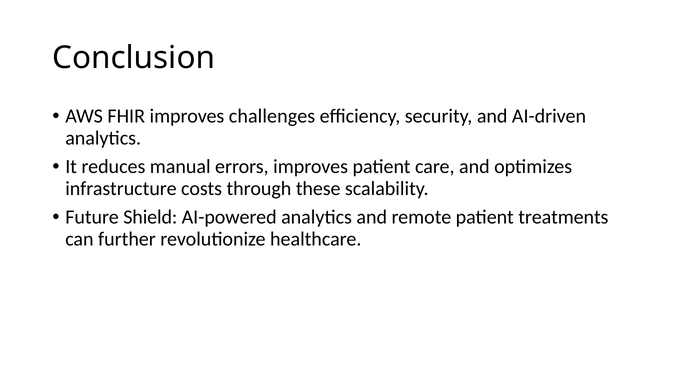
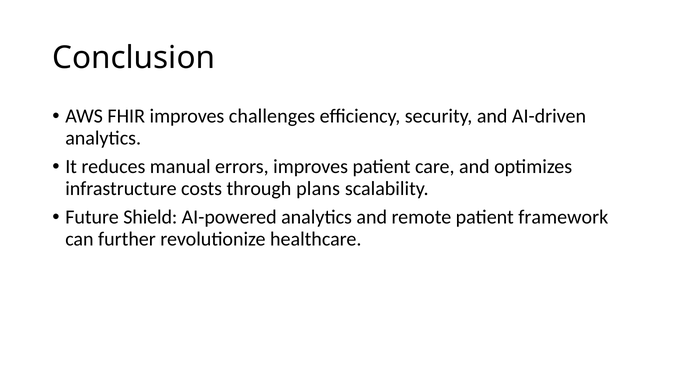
these: these -> plans
treatments: treatments -> framework
